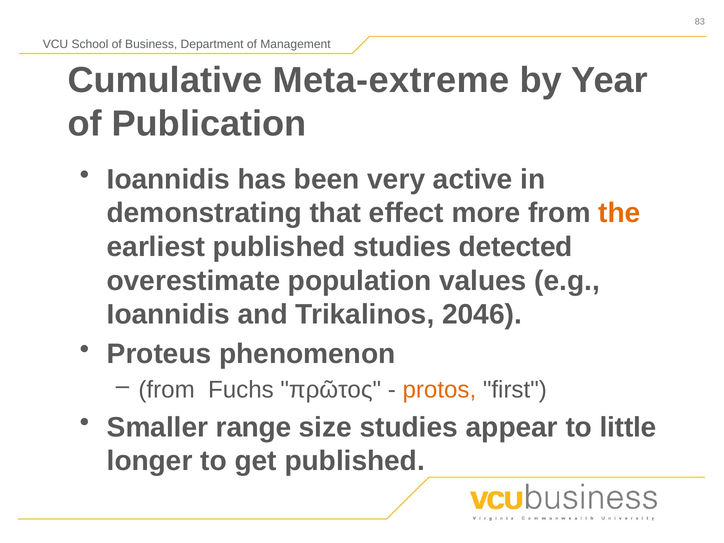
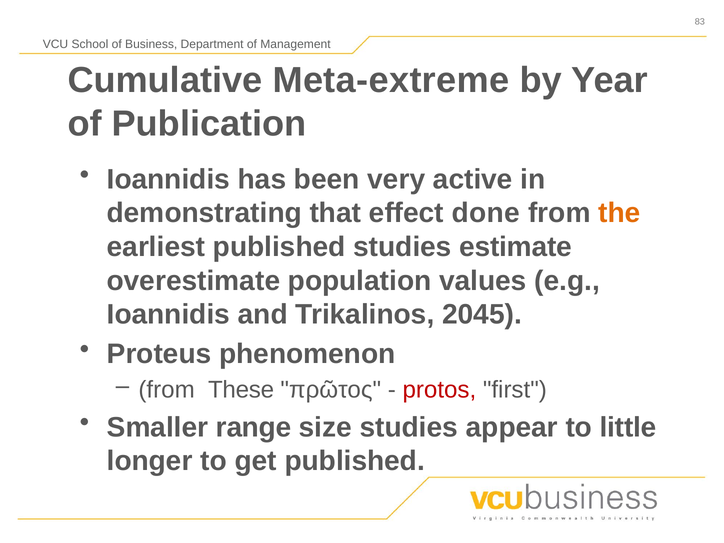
more: more -> done
detected: detected -> estimate
2046: 2046 -> 2045
Fuchs: Fuchs -> These
protos colour: orange -> red
